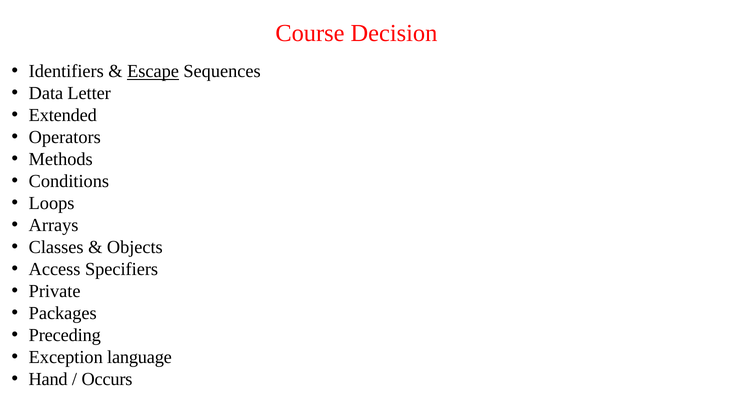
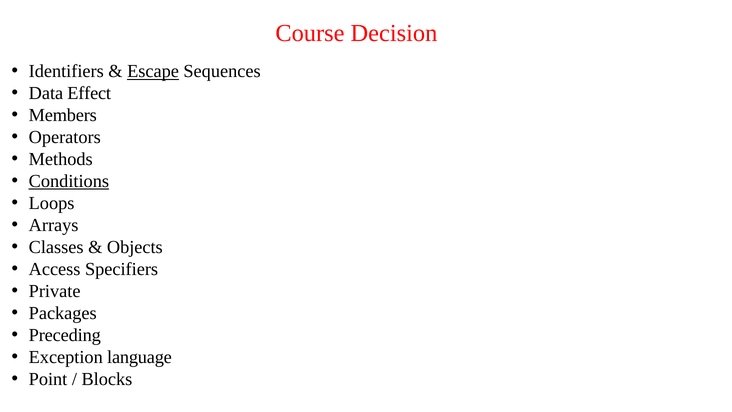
Letter: Letter -> Effect
Extended: Extended -> Members
Conditions underline: none -> present
Hand: Hand -> Point
Occurs: Occurs -> Blocks
